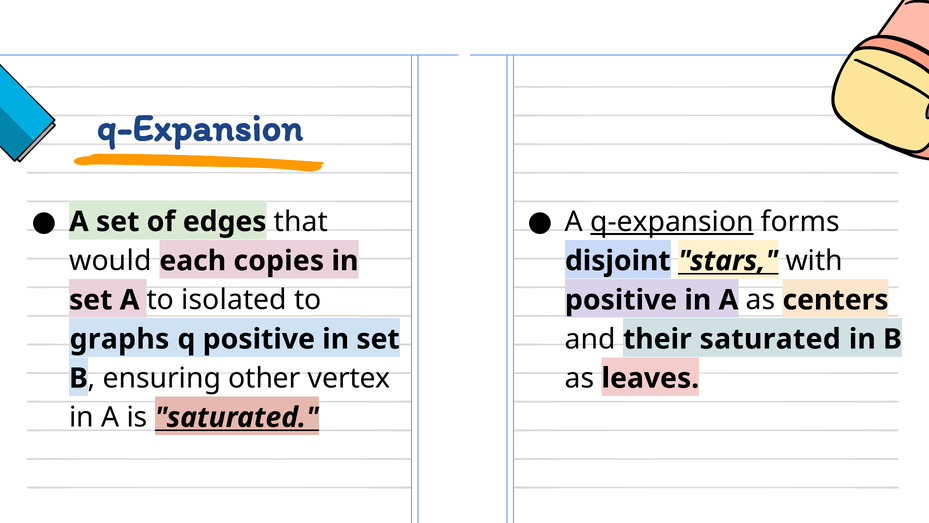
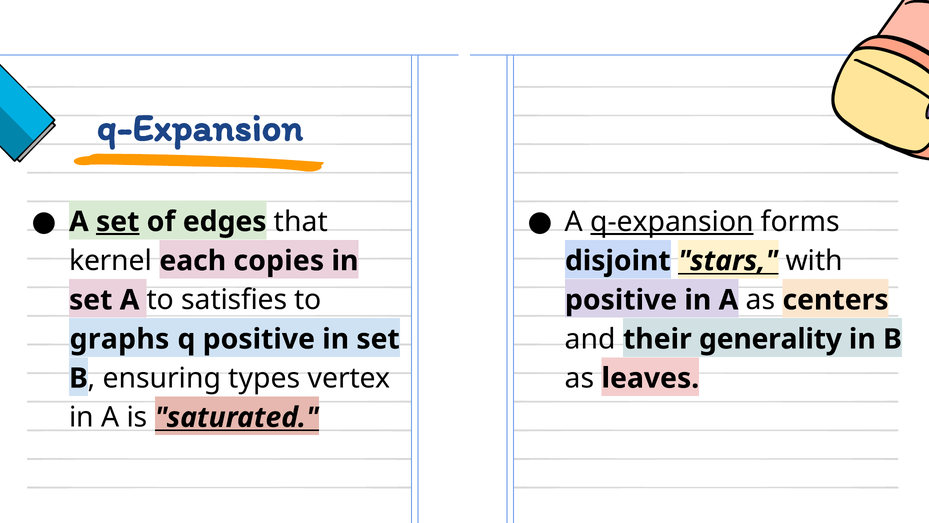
set at (118, 222) underline: none -> present
would: would -> kernel
isolated: isolated -> satisfies
saturated at (770, 339): saturated -> generality
other: other -> types
